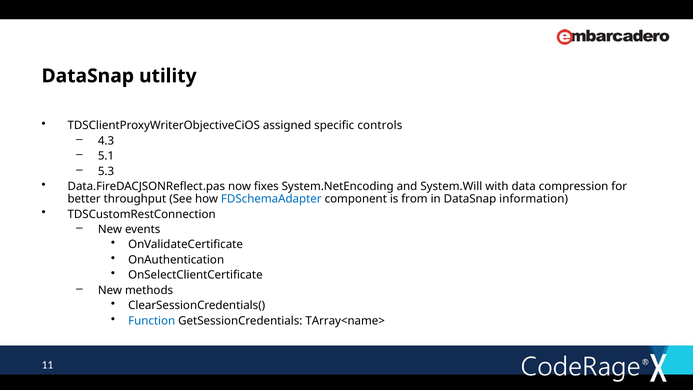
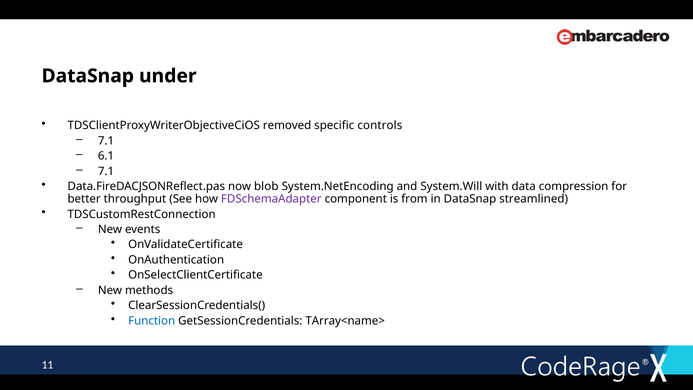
utility: utility -> under
assigned: assigned -> removed
4.3 at (106, 141): 4.3 -> 7.1
5.1: 5.1 -> 6.1
5.3 at (106, 171): 5.3 -> 7.1
fixes: fixes -> blob
FDSchemaAdapter colour: blue -> purple
information: information -> streamlined
